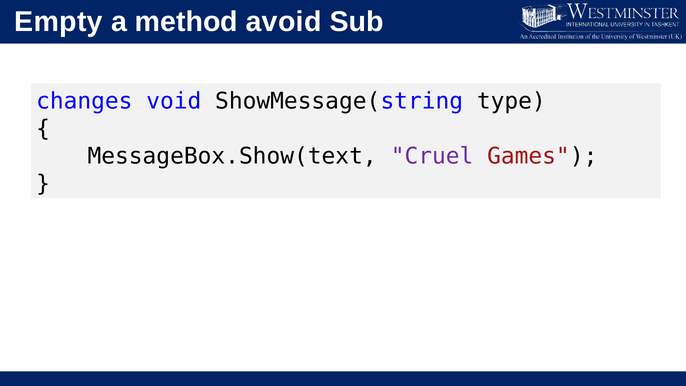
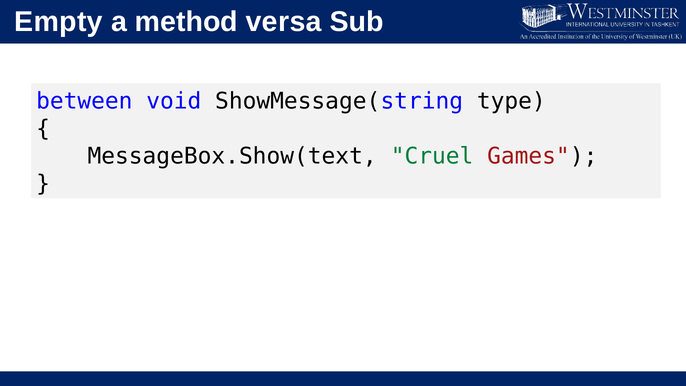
avoid: avoid -> versa
changes: changes -> between
Cruel colour: purple -> green
